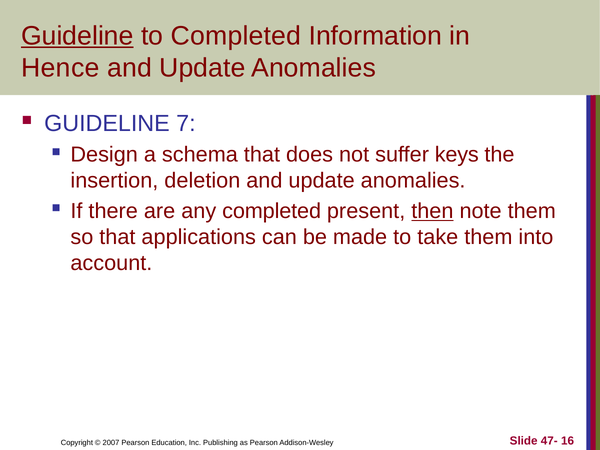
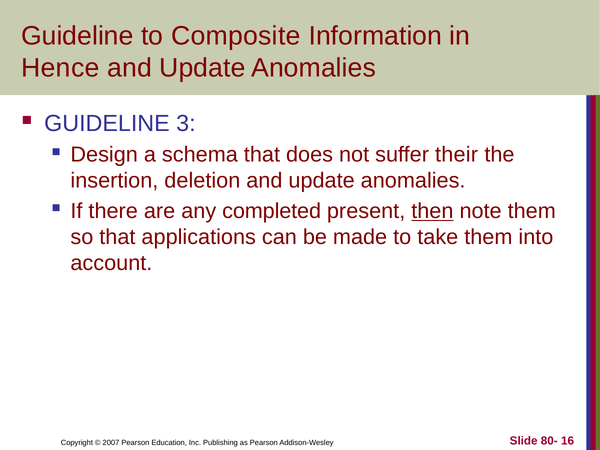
Guideline at (77, 36) underline: present -> none
to Completed: Completed -> Composite
7: 7 -> 3
keys: keys -> their
47-: 47- -> 80-
